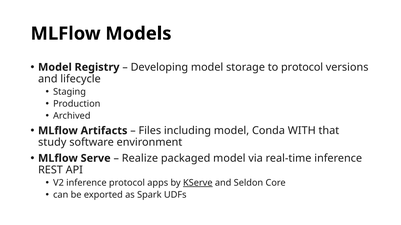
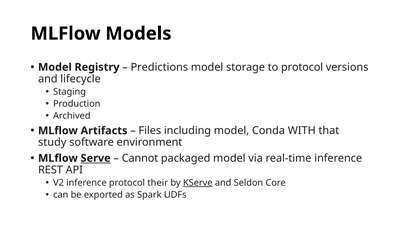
Developing: Developing -> Predictions
Serve underline: none -> present
Realize: Realize -> Cannot
apps: apps -> their
